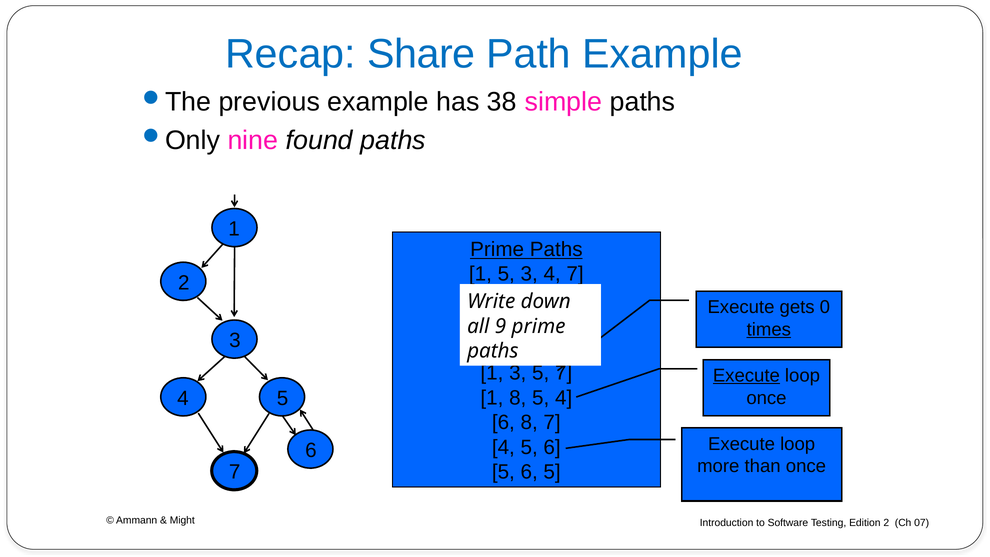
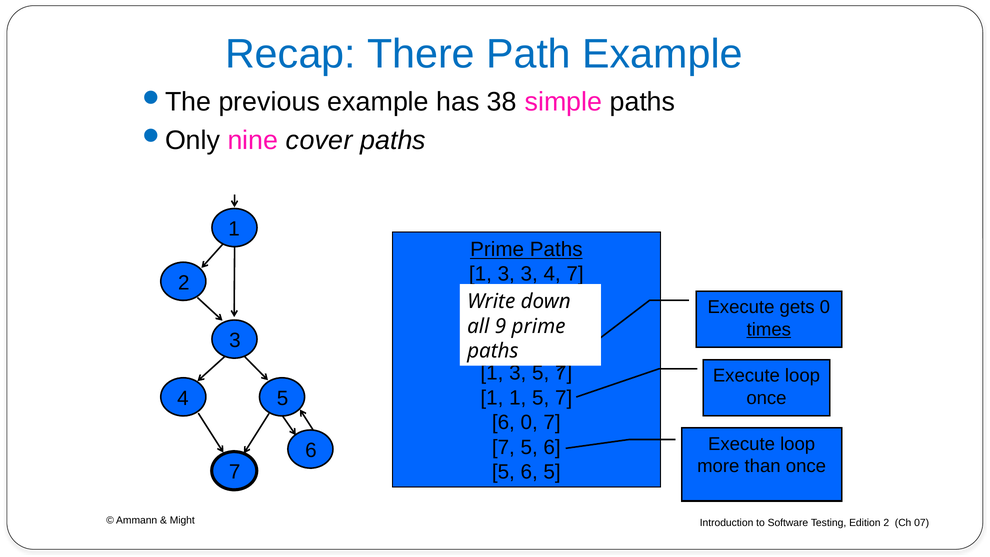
Share: Share -> There
found: found -> cover
5 at (506, 274): 5 -> 3
Execute at (746, 376) underline: present -> none
1 8: 8 -> 1
4 at (564, 398): 4 -> 7
6 8: 8 -> 0
4 at (503, 447): 4 -> 7
